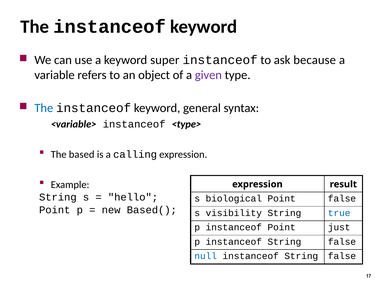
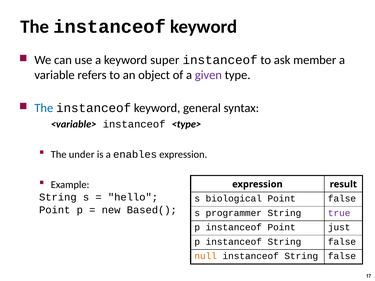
because: because -> member
based: based -> under
calling: calling -> enables
visibility: visibility -> programmer
true colour: blue -> purple
null colour: blue -> orange
